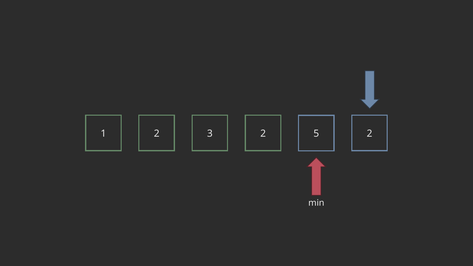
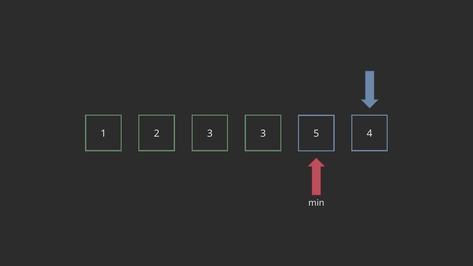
2 2: 2 -> 3
1 2: 2 -> 4
